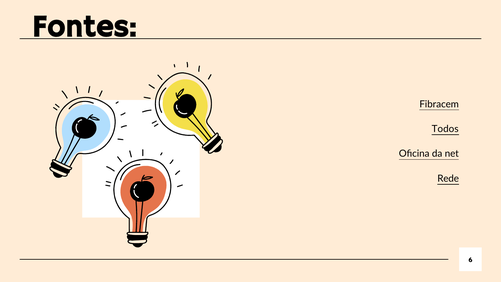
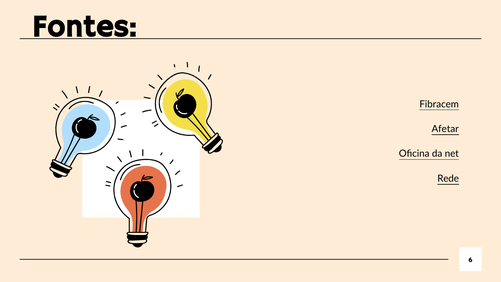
Todos: Todos -> Afetar
